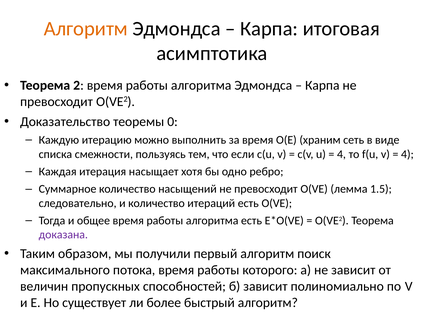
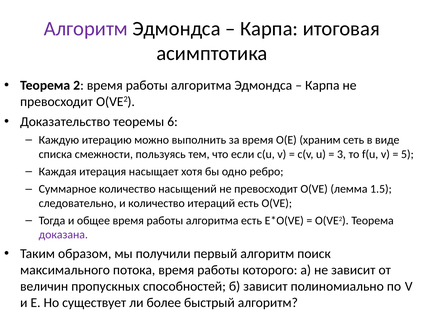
Алгоритм at (86, 29) colour: orange -> purple
0: 0 -> 6
4 at (341, 154): 4 -> 3
4 at (407, 154): 4 -> 5
